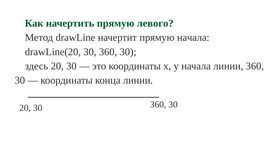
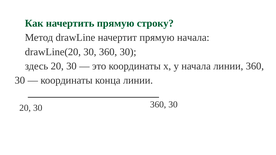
левого: левого -> строку
